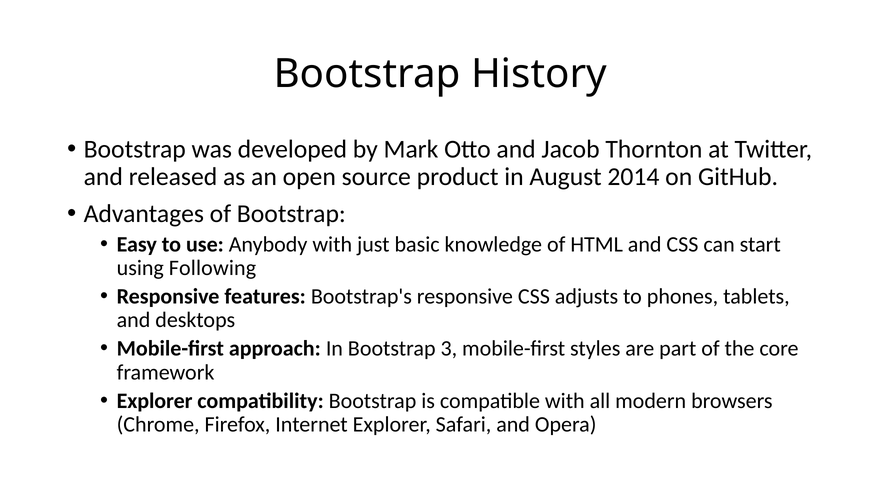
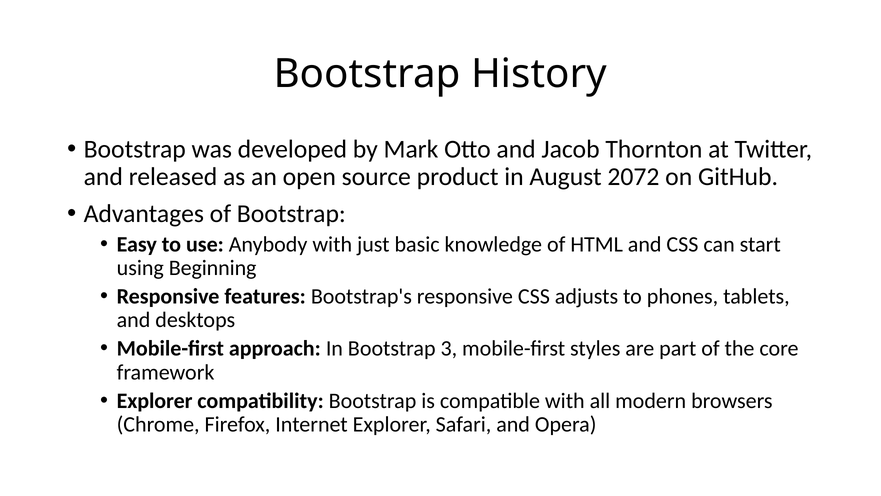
2014: 2014 -> 2072
Following: Following -> Beginning
